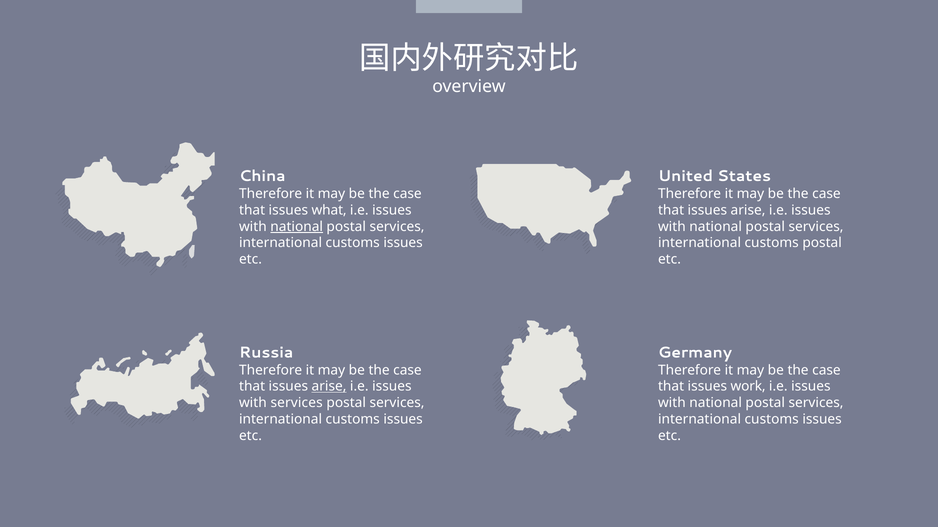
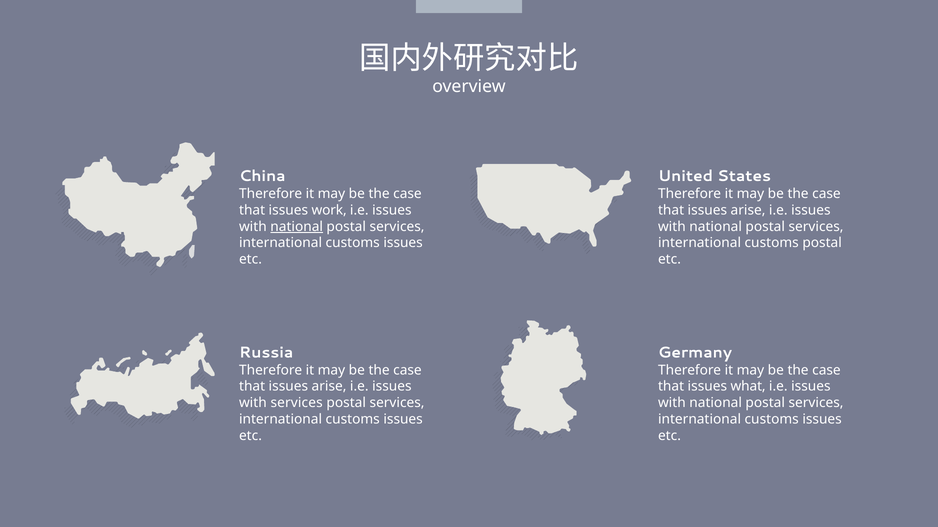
what: what -> work
arise at (329, 387) underline: present -> none
work: work -> what
